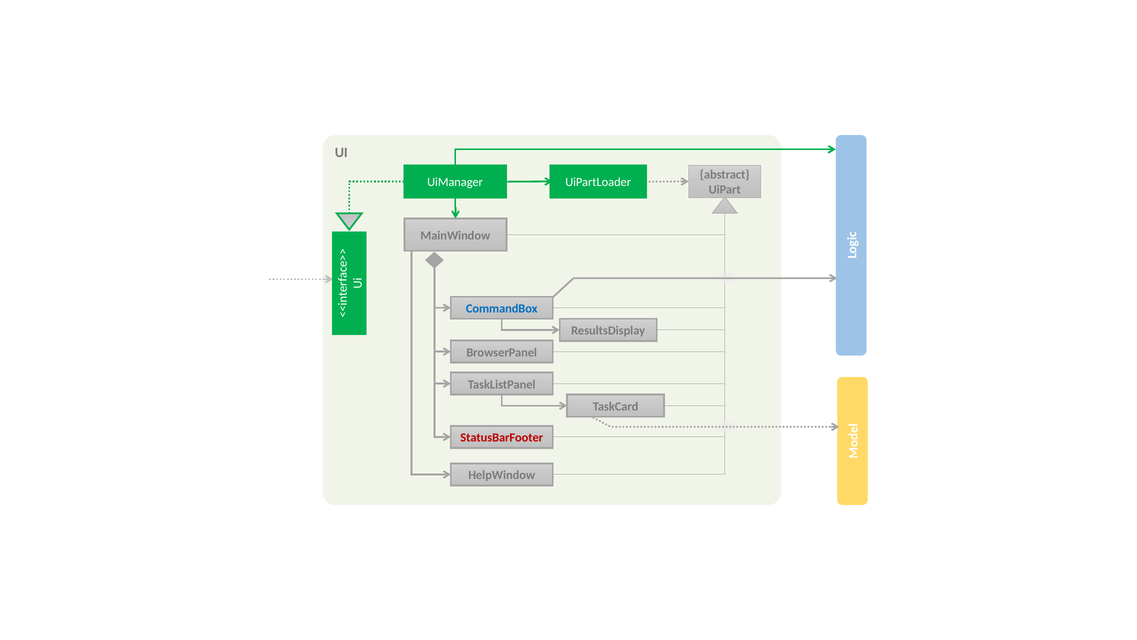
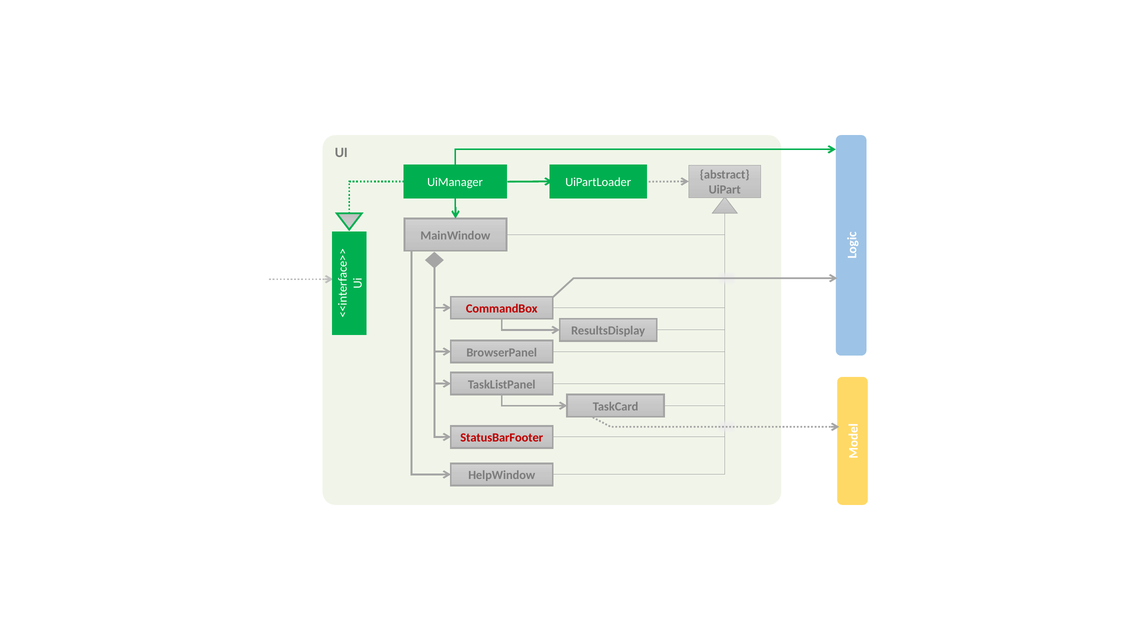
CommandBox colour: blue -> red
